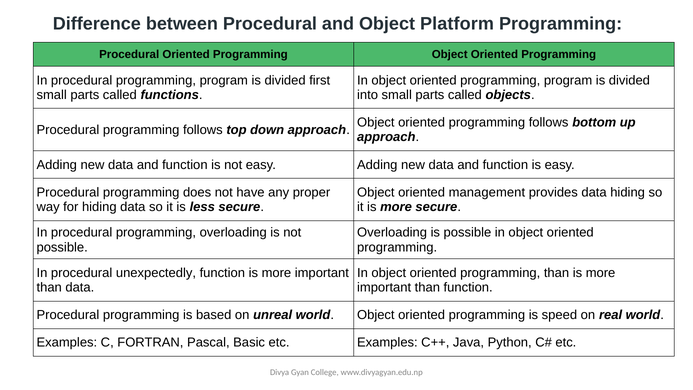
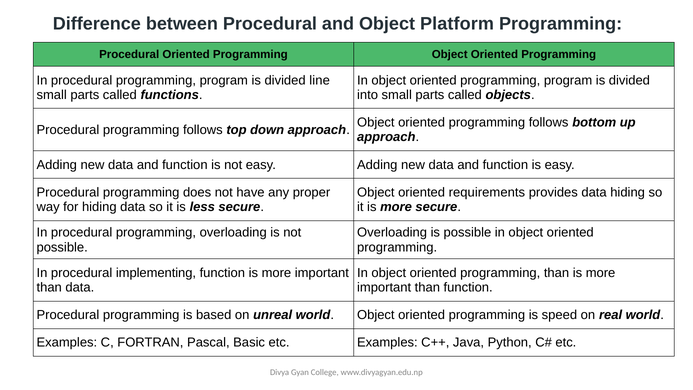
first: first -> line
management: management -> requirements
unexpectedly: unexpectedly -> implementing
